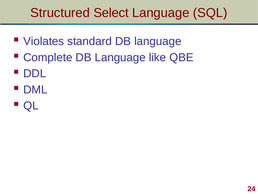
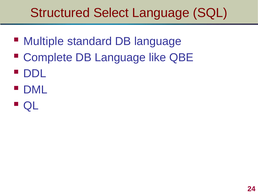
Violates: Violates -> Multiple
